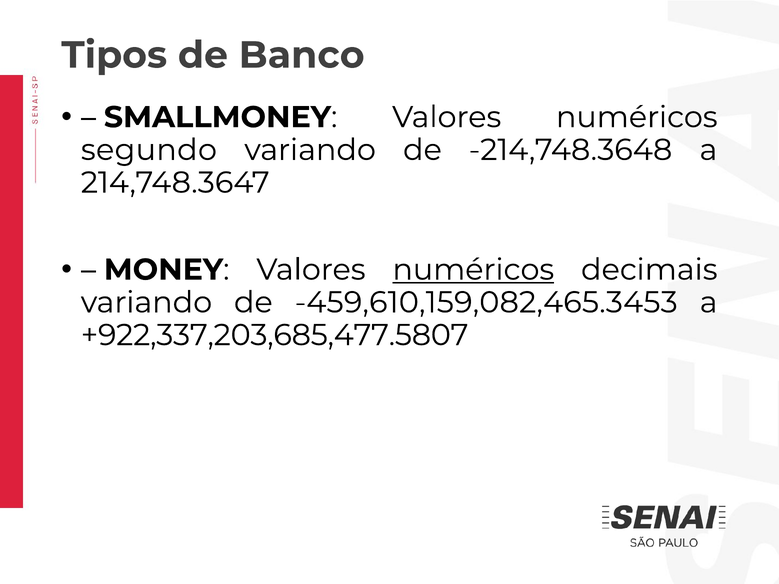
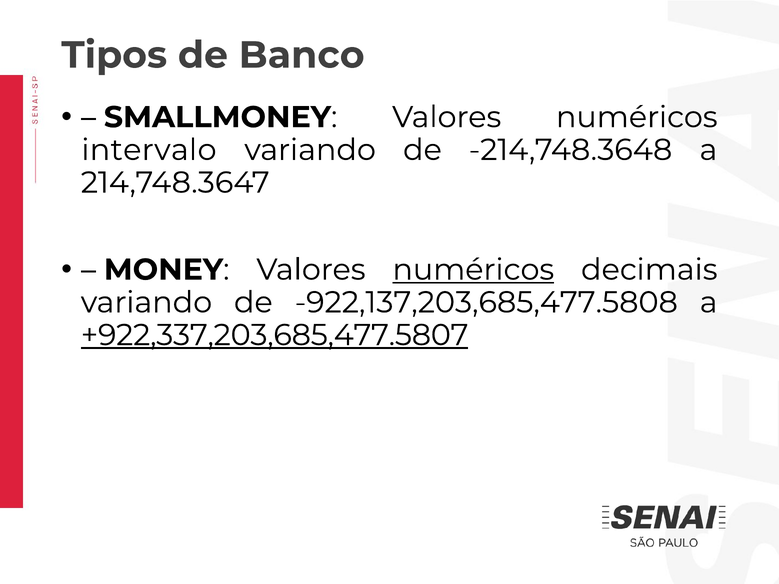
segundo: segundo -> intervalo
-459,610,159,082,465.3453: -459,610,159,082,465.3453 -> -922,137,203,685,477.5808
+922,337,203,685,477.5807 underline: none -> present
